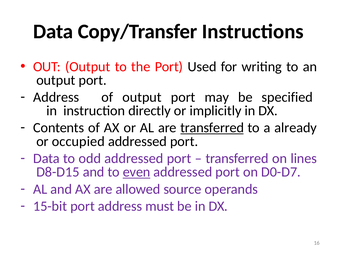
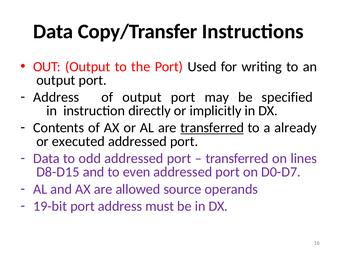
occupied: occupied -> executed
even underline: present -> none
15-bit: 15-bit -> 19-bit
